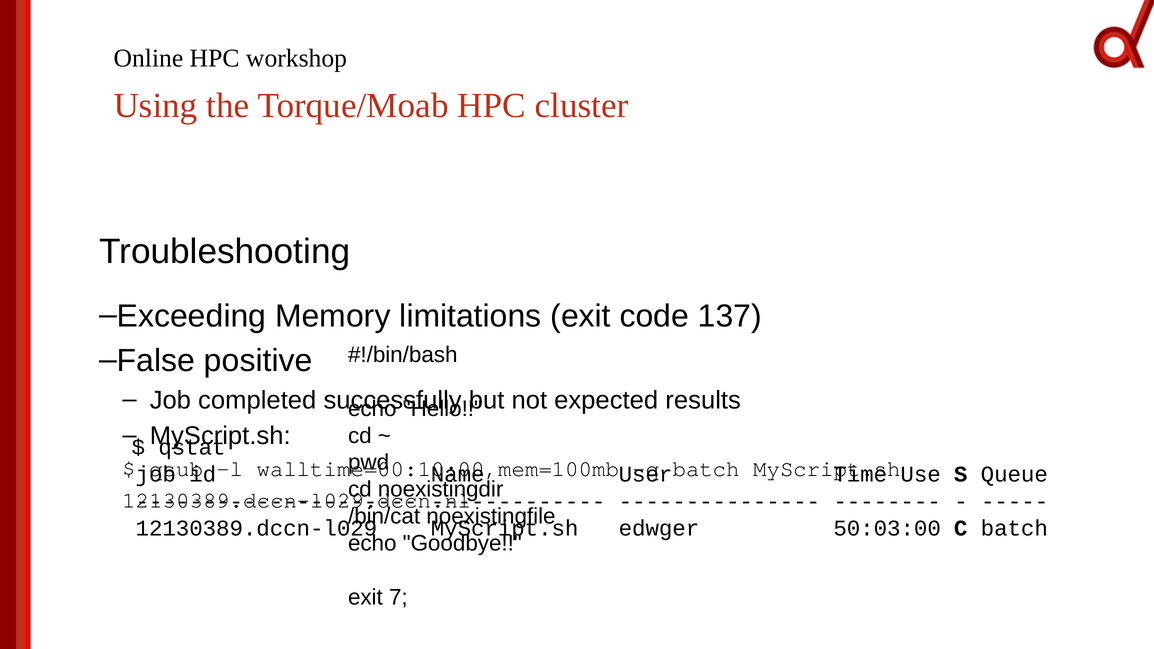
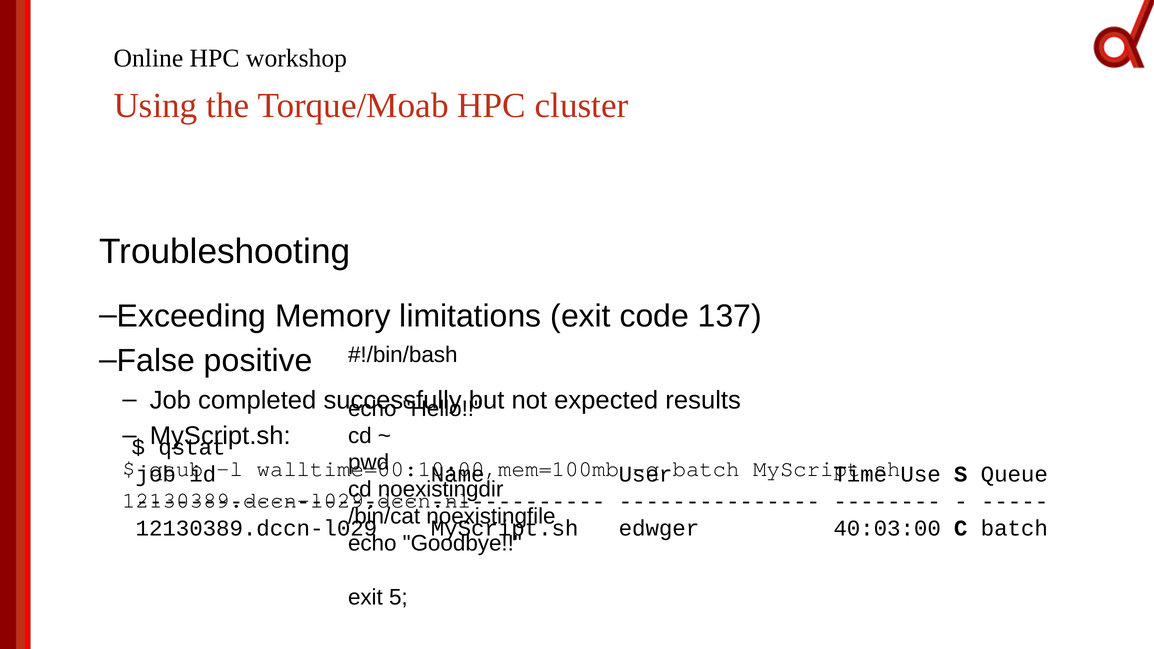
50:03:00: 50:03:00 -> 40:03:00
7: 7 -> 5
